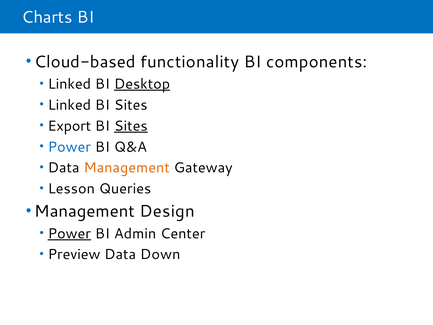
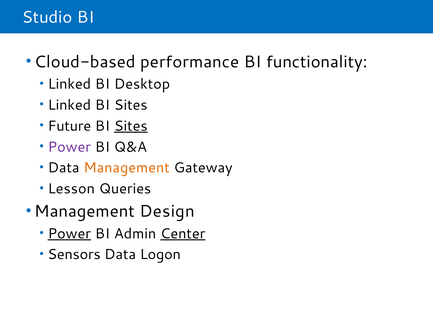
Charts: Charts -> Studio
functionality: functionality -> performance
components: components -> functionality
Desktop underline: present -> none
Export: Export -> Future
Power at (69, 147) colour: blue -> purple
Center underline: none -> present
Preview: Preview -> Sensors
Down: Down -> Logon
